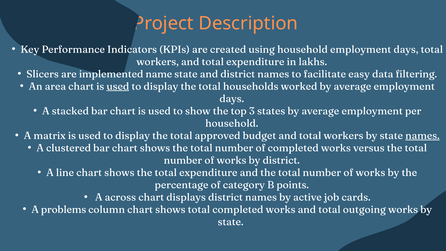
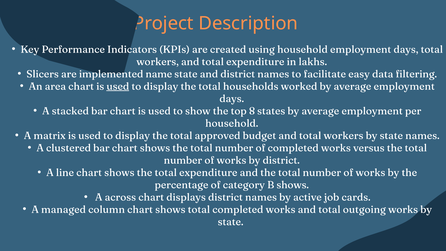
3: 3 -> 8
names at (422, 136) underline: present -> none
B points: points -> shows
problems: problems -> managed
